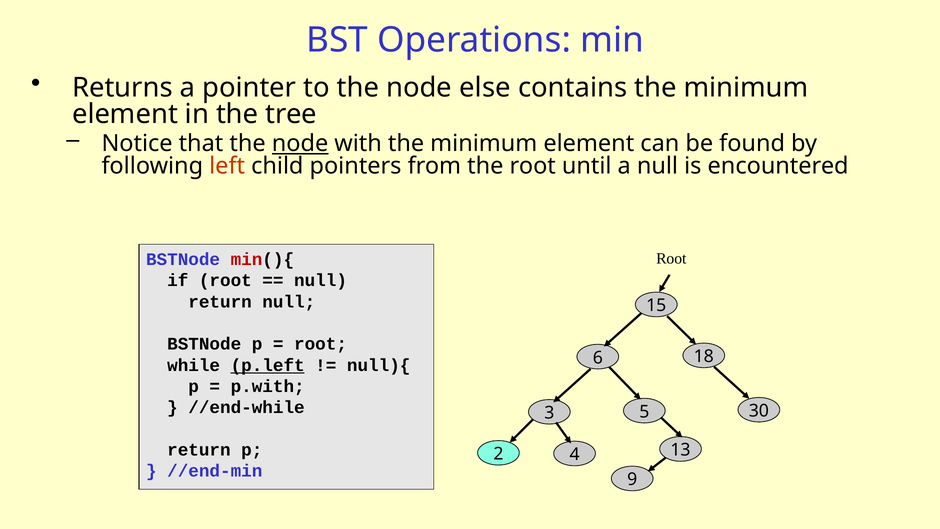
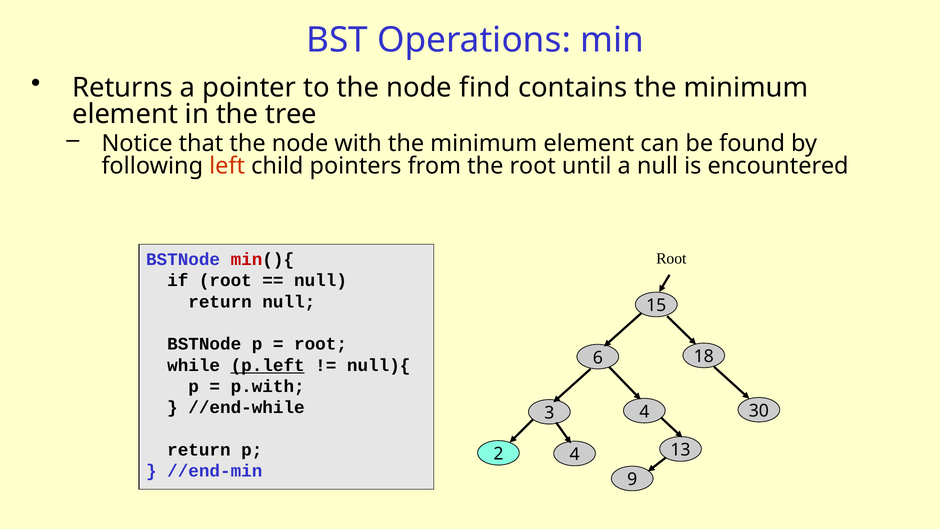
else: else -> find
node at (300, 143) underline: present -> none
3 5: 5 -> 4
